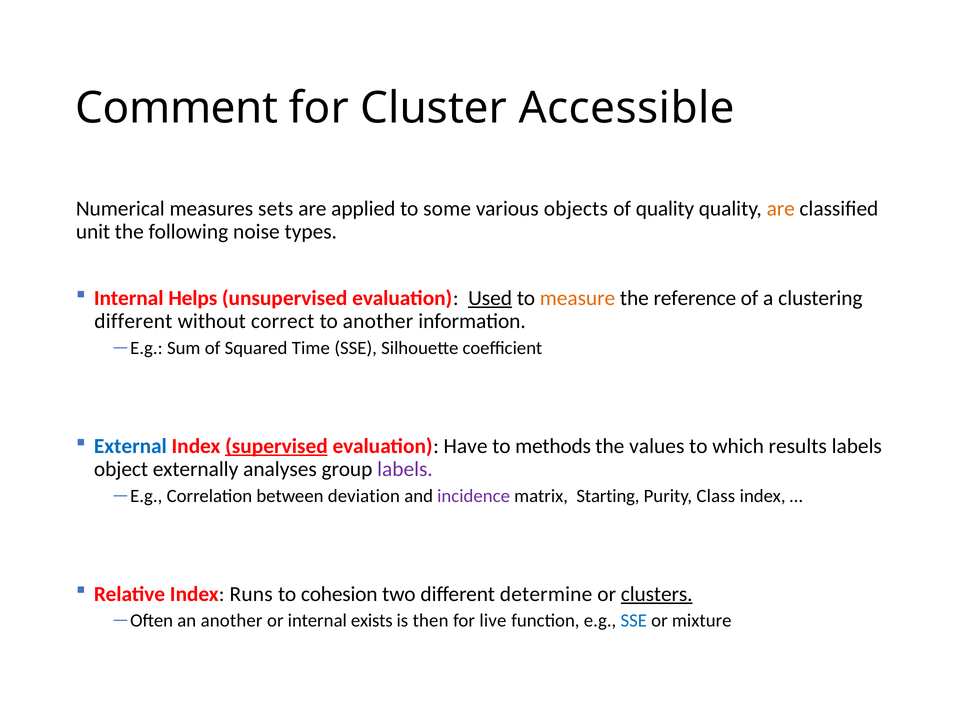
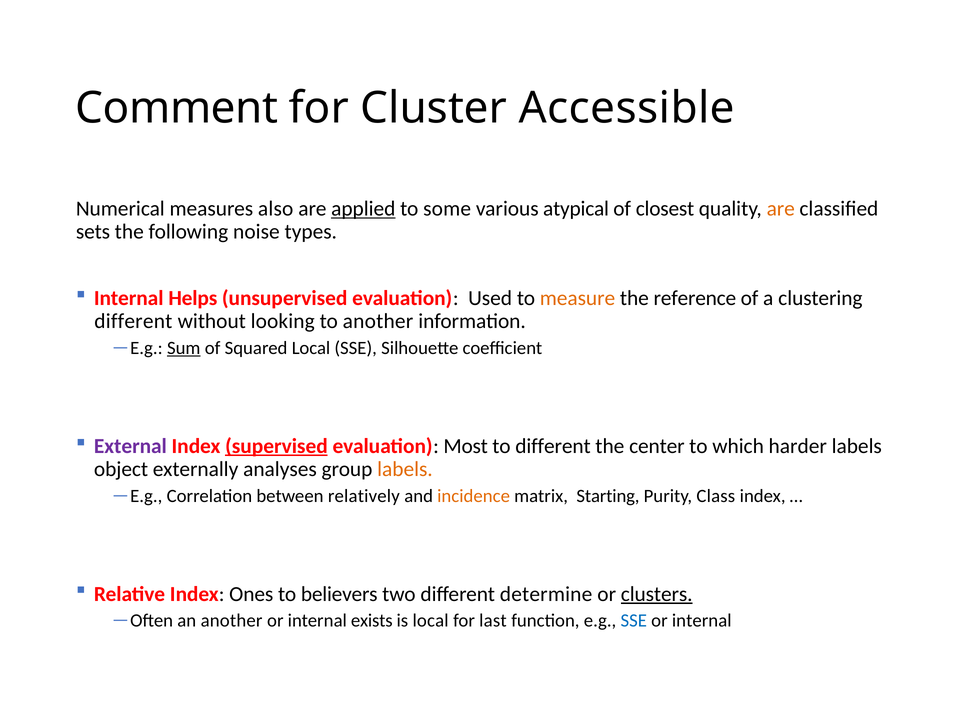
sets: sets -> also
applied underline: none -> present
objects: objects -> atypical
of quality: quality -> closest
unit: unit -> sets
Used underline: present -> none
correct: correct -> looking
Sum underline: none -> present
Squared Time: Time -> Local
External colour: blue -> purple
Have: Have -> Most
to methods: methods -> different
values: values -> center
results: results -> harder
labels at (405, 469) colour: purple -> orange
deviation: deviation -> relatively
incidence colour: purple -> orange
Runs: Runs -> Ones
cohesion: cohesion -> believers
is then: then -> local
live: live -> last
mixture at (702, 621): mixture -> internal
